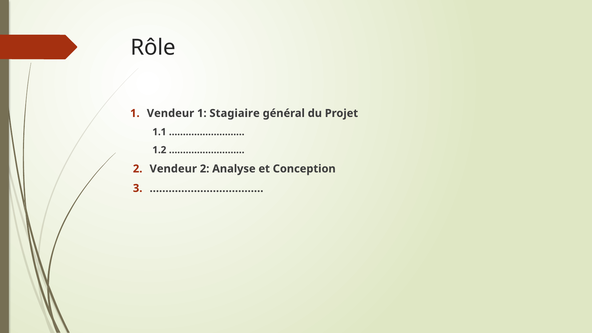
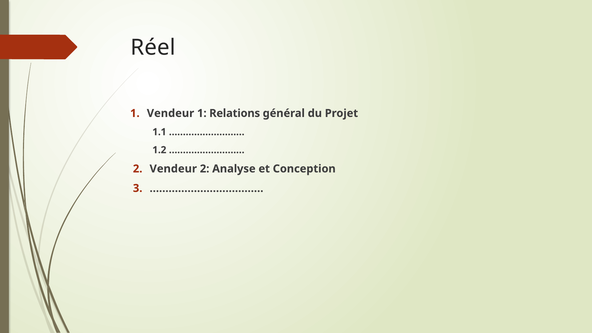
Rôle: Rôle -> Réel
Stagiaire: Stagiaire -> Relations
